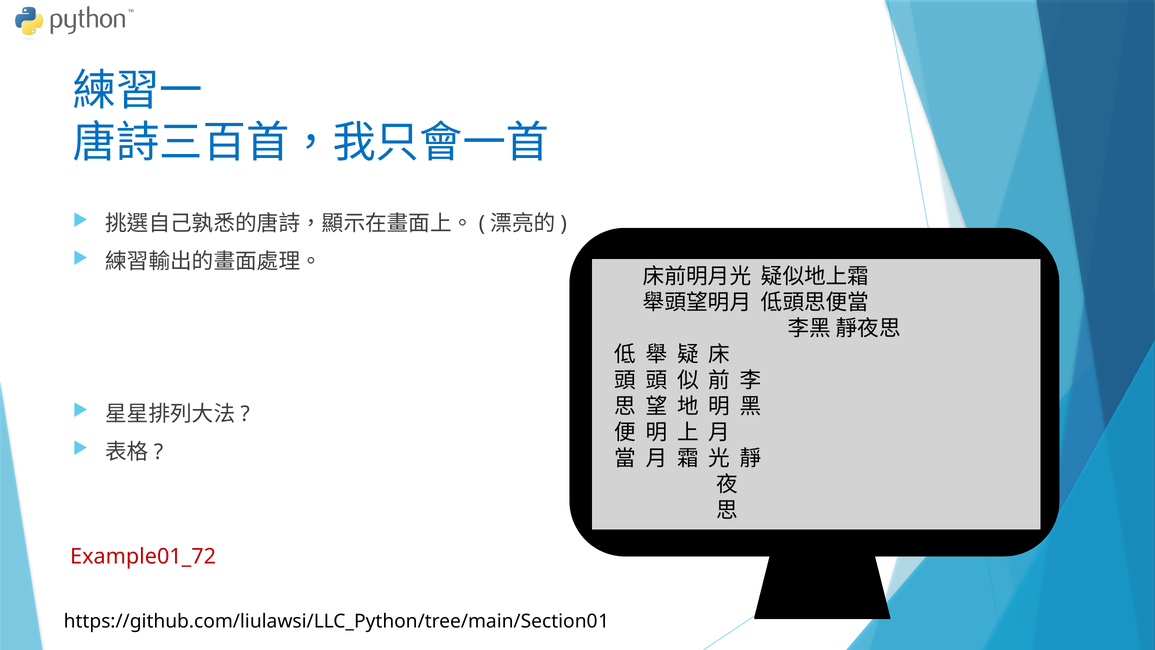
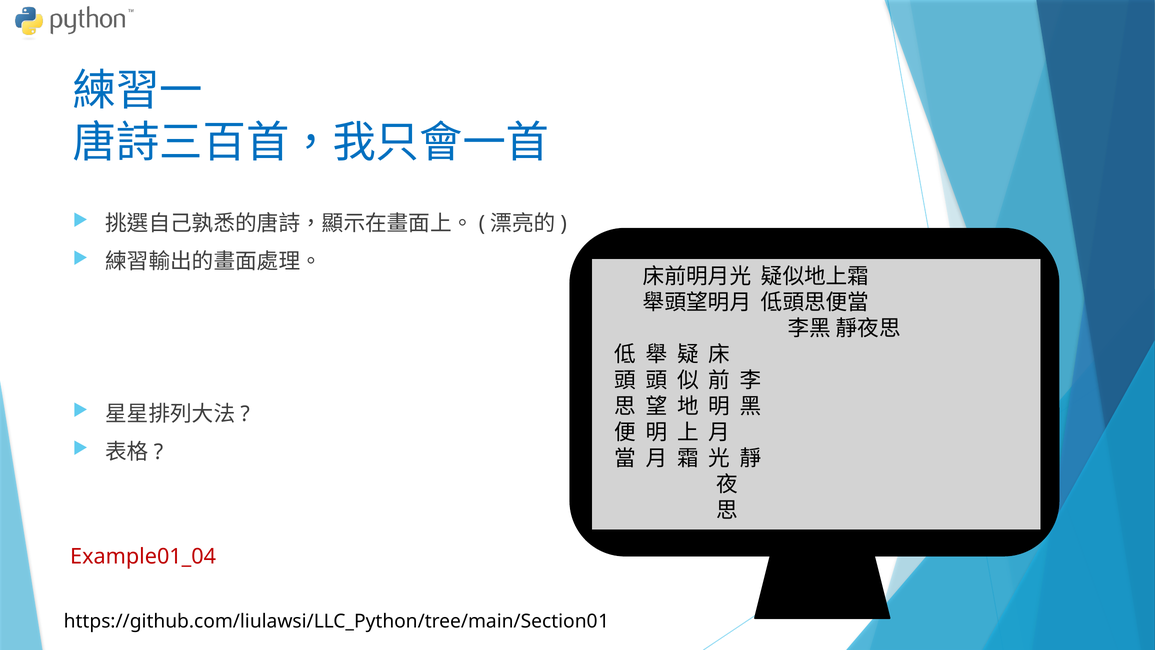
Example01_72: Example01_72 -> Example01_04
